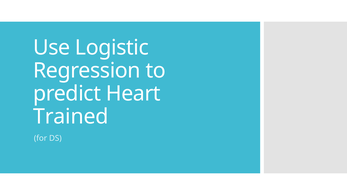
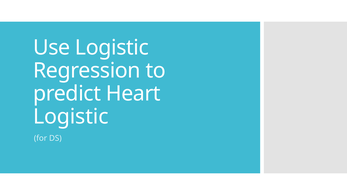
Trained at (71, 117): Trained -> Logistic
